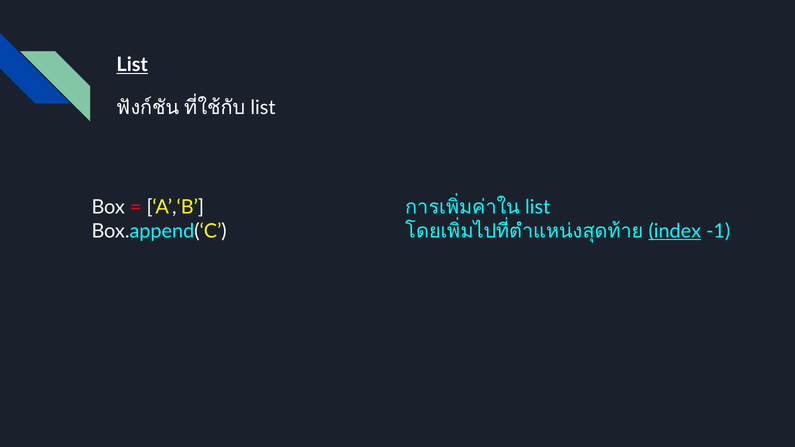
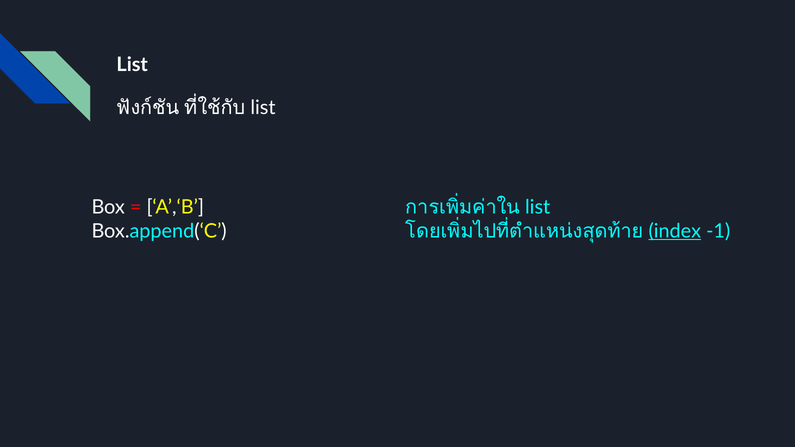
List at (132, 65) underline: present -> none
